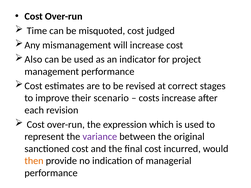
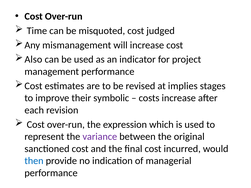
correct: correct -> implies
scenario: scenario -> symbolic
then colour: orange -> blue
